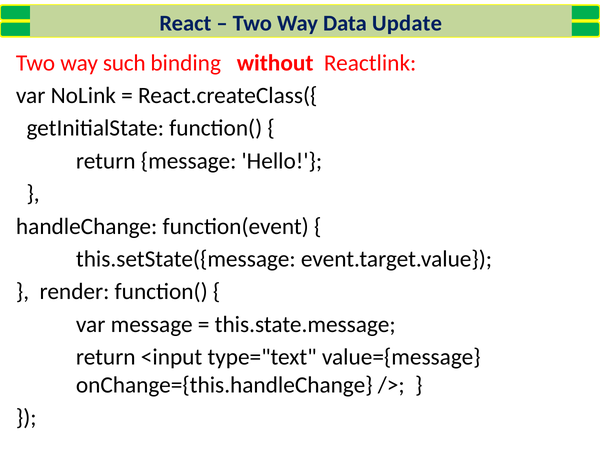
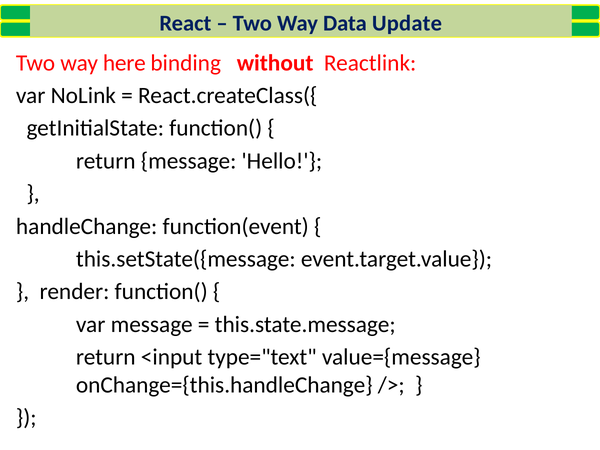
such: such -> here
